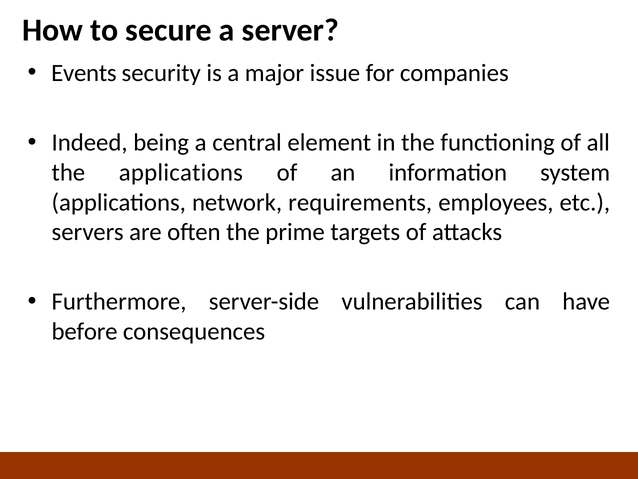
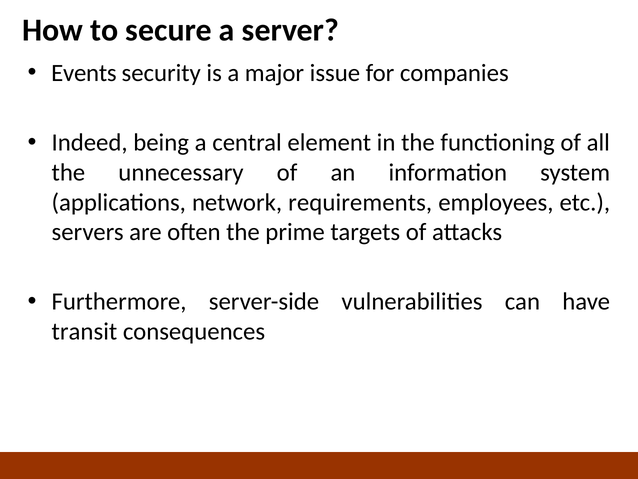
the applications: applications -> unnecessary
before: before -> transit
